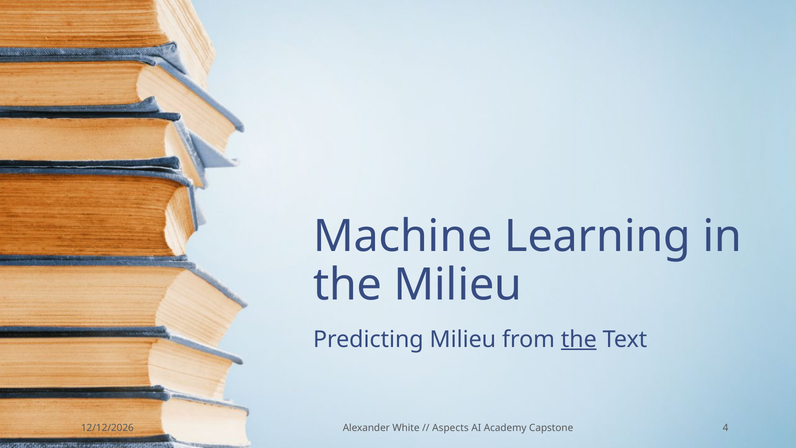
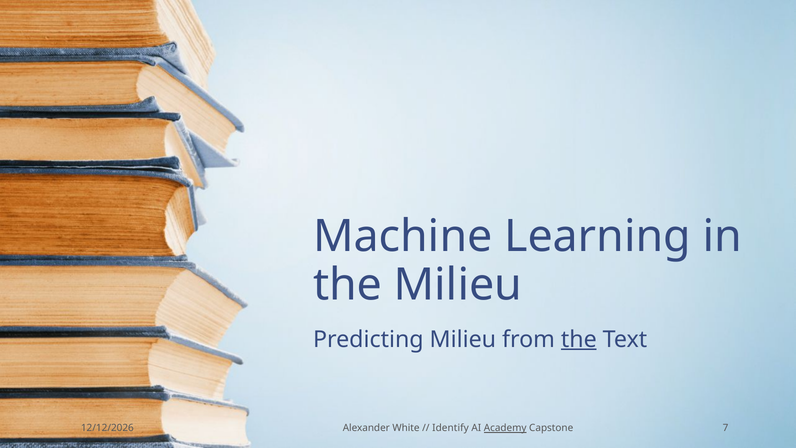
Aspects: Aspects -> Identify
Academy underline: none -> present
4: 4 -> 7
